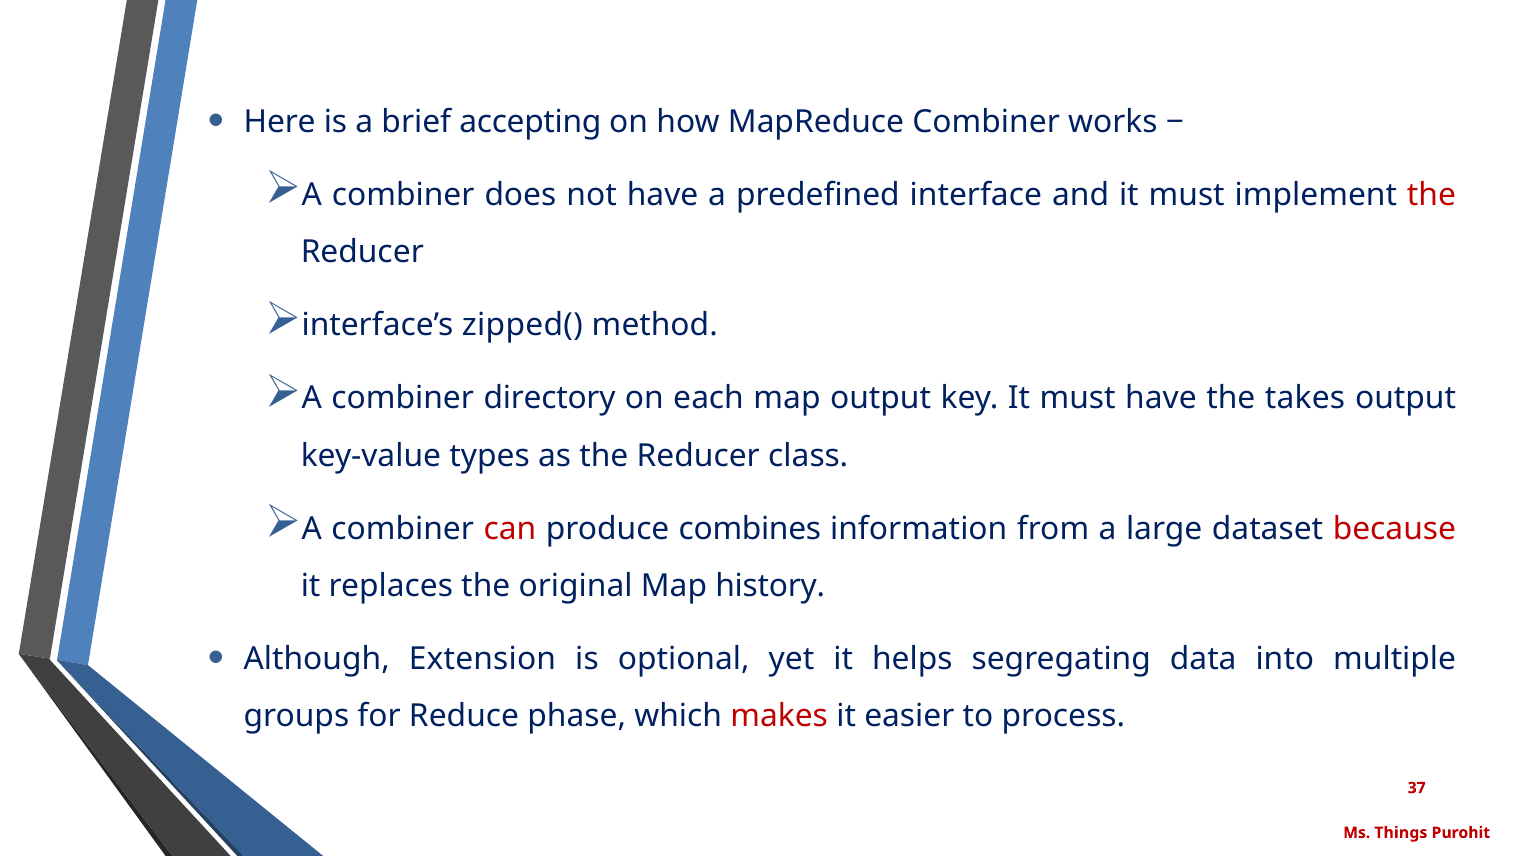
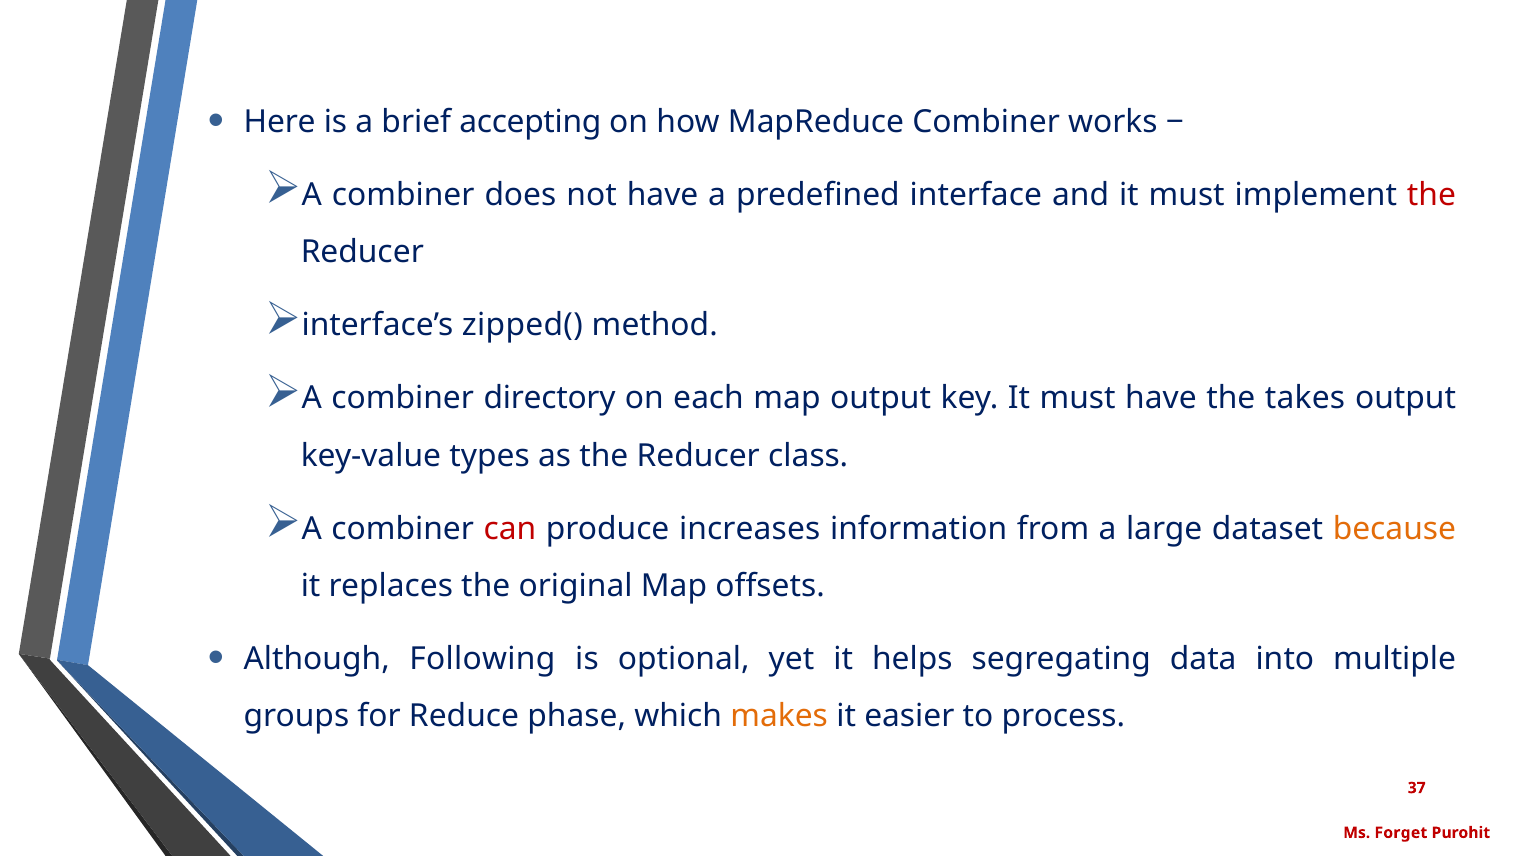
combines: combines -> increases
because colour: red -> orange
history: history -> offsets
Extension: Extension -> Following
makes colour: red -> orange
Things: Things -> Forget
